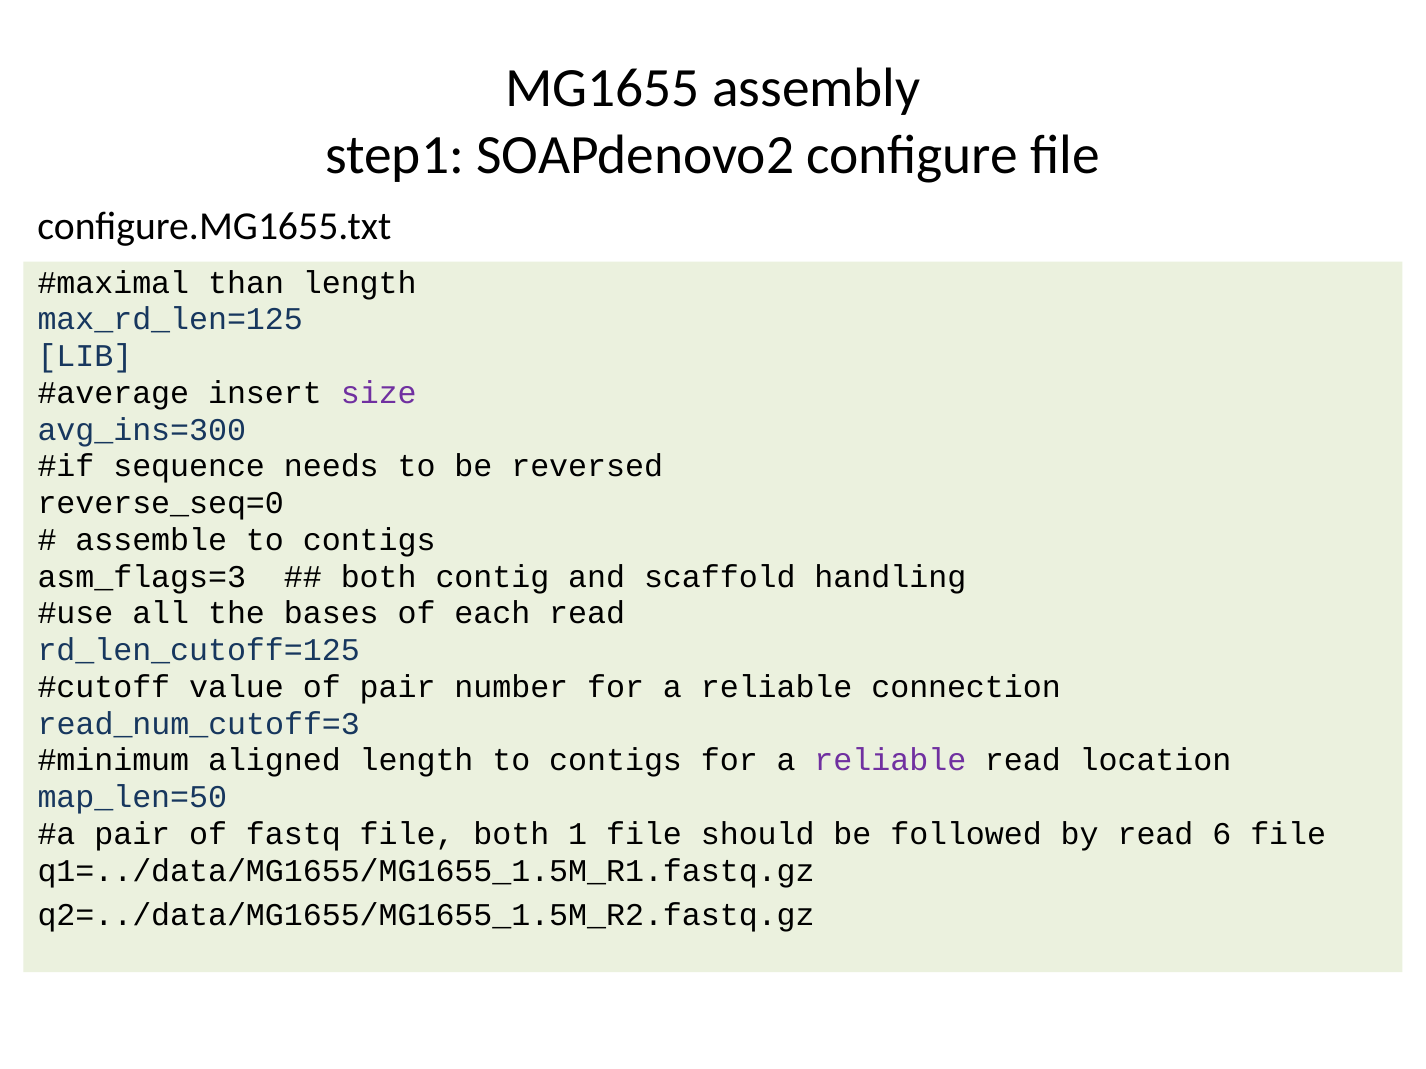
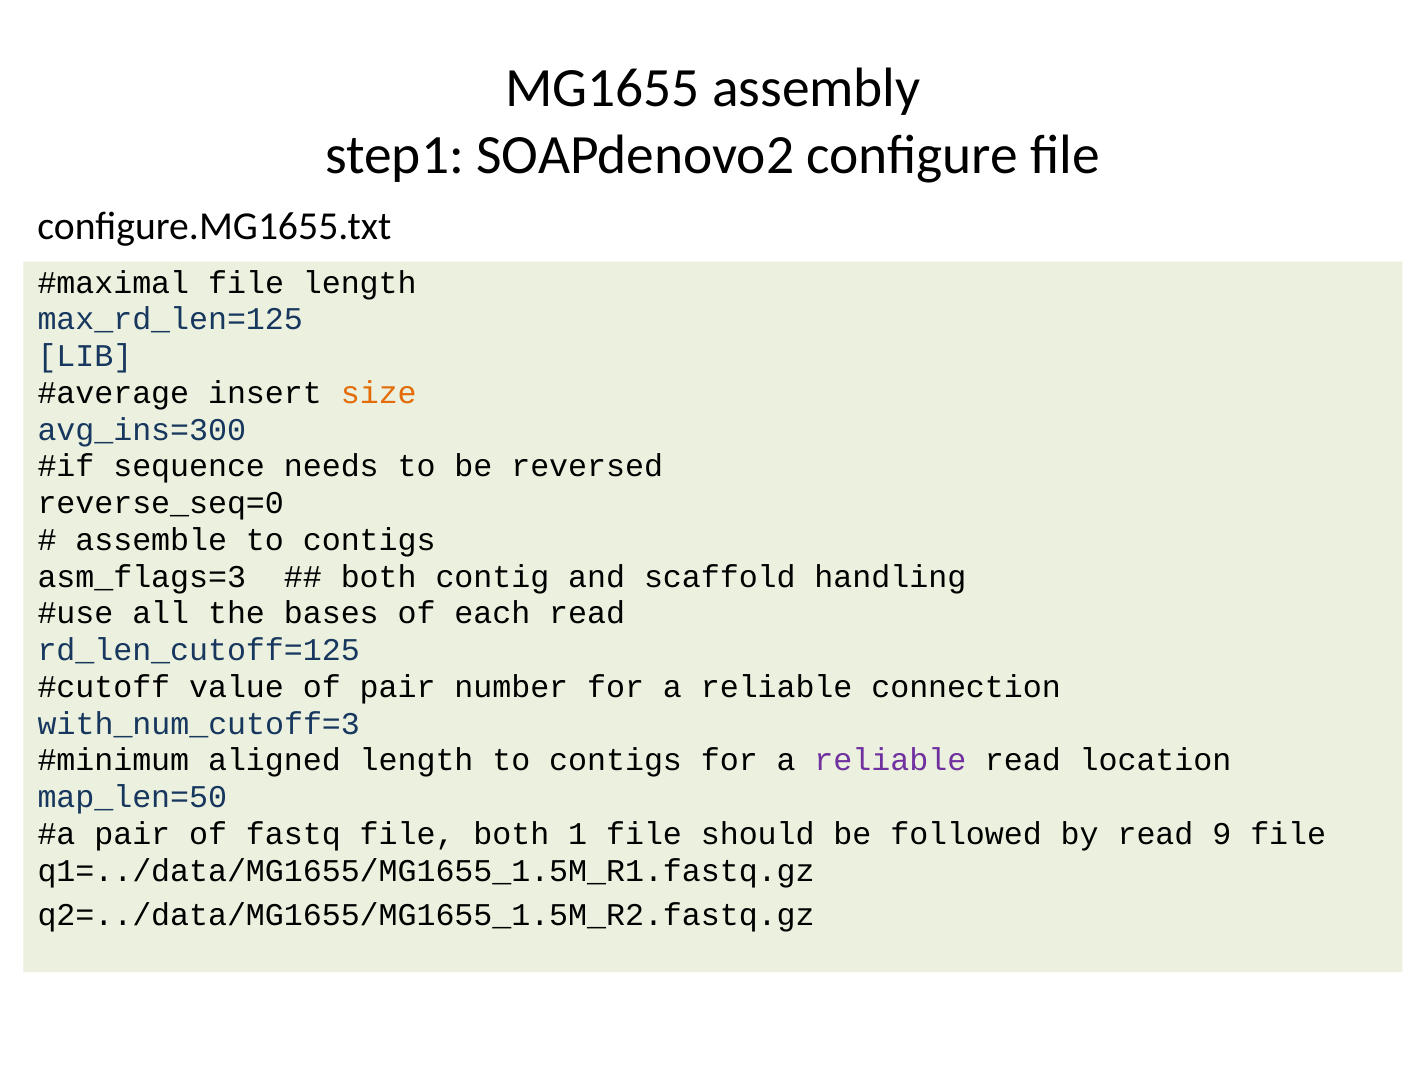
than at (246, 283): than -> file
size colour: purple -> orange
read_num_cutoff=3: read_num_cutoff=3 -> with_num_cutoff=3
6: 6 -> 9
